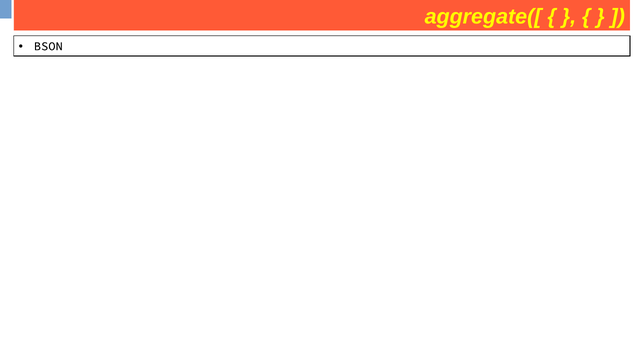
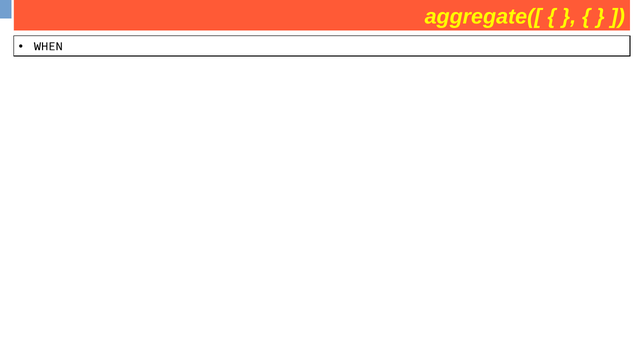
BSON: BSON -> WHEN
